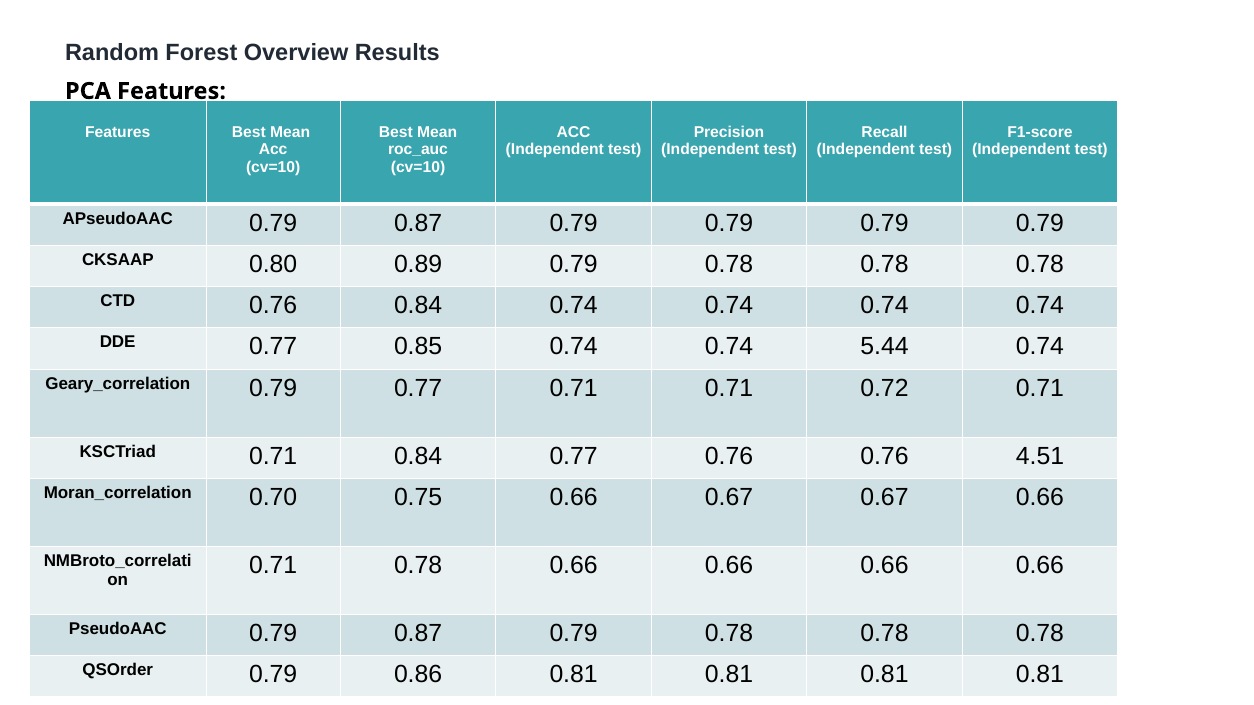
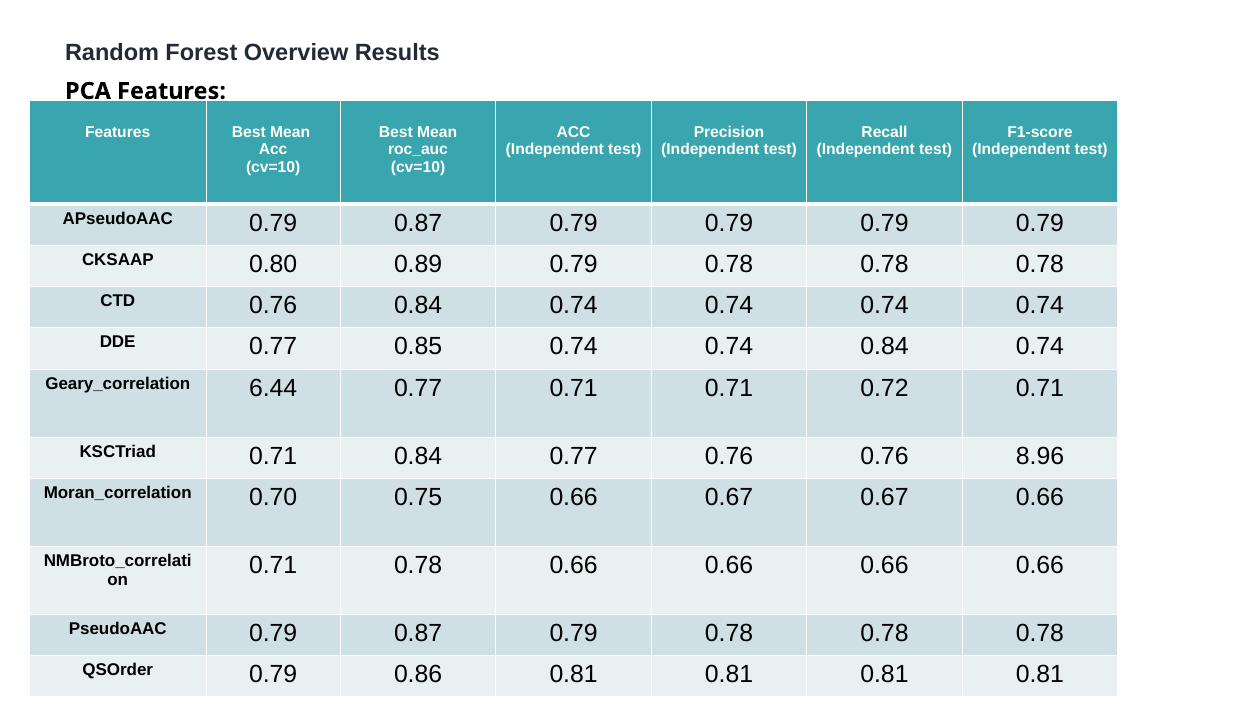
0.74 5.44: 5.44 -> 0.84
0.79 at (273, 388): 0.79 -> 6.44
4.51: 4.51 -> 8.96
